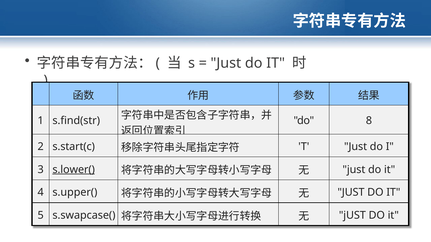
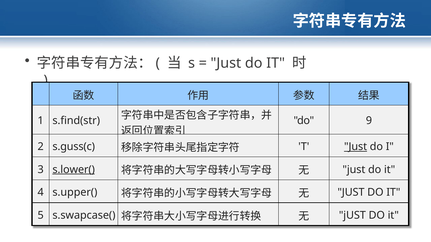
8: 8 -> 9
s.start(c: s.start(c -> s.guss(c
Just at (356, 147) underline: none -> present
